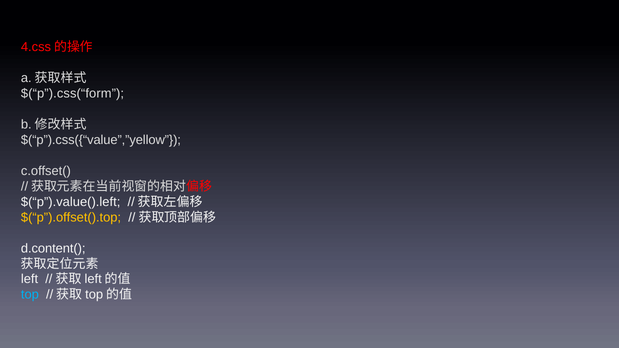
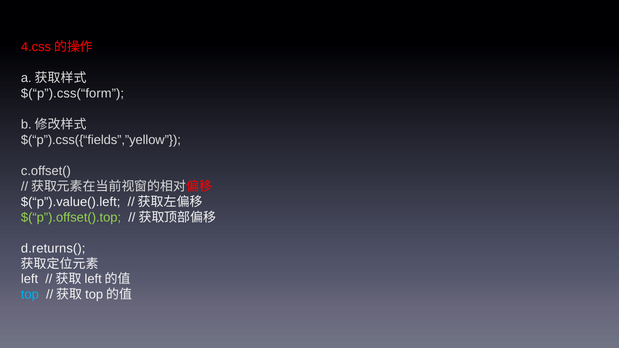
$(“p”).css({“value”,”yellow: $(“p”).css({“value”,”yellow -> $(“p”).css({“fields”,”yellow
$(“p”).offset().top colour: yellow -> light green
d.content(: d.content( -> d.returns(
